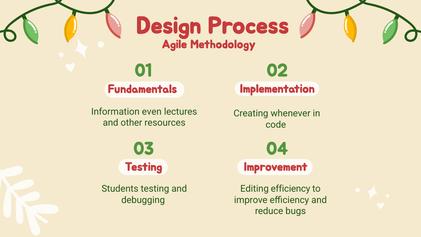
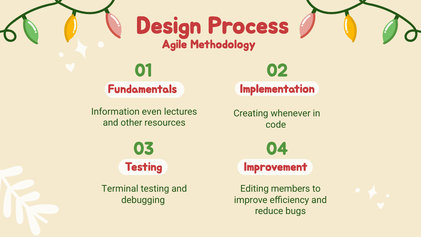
Editing efficiency: efficiency -> members
Students: Students -> Terminal
